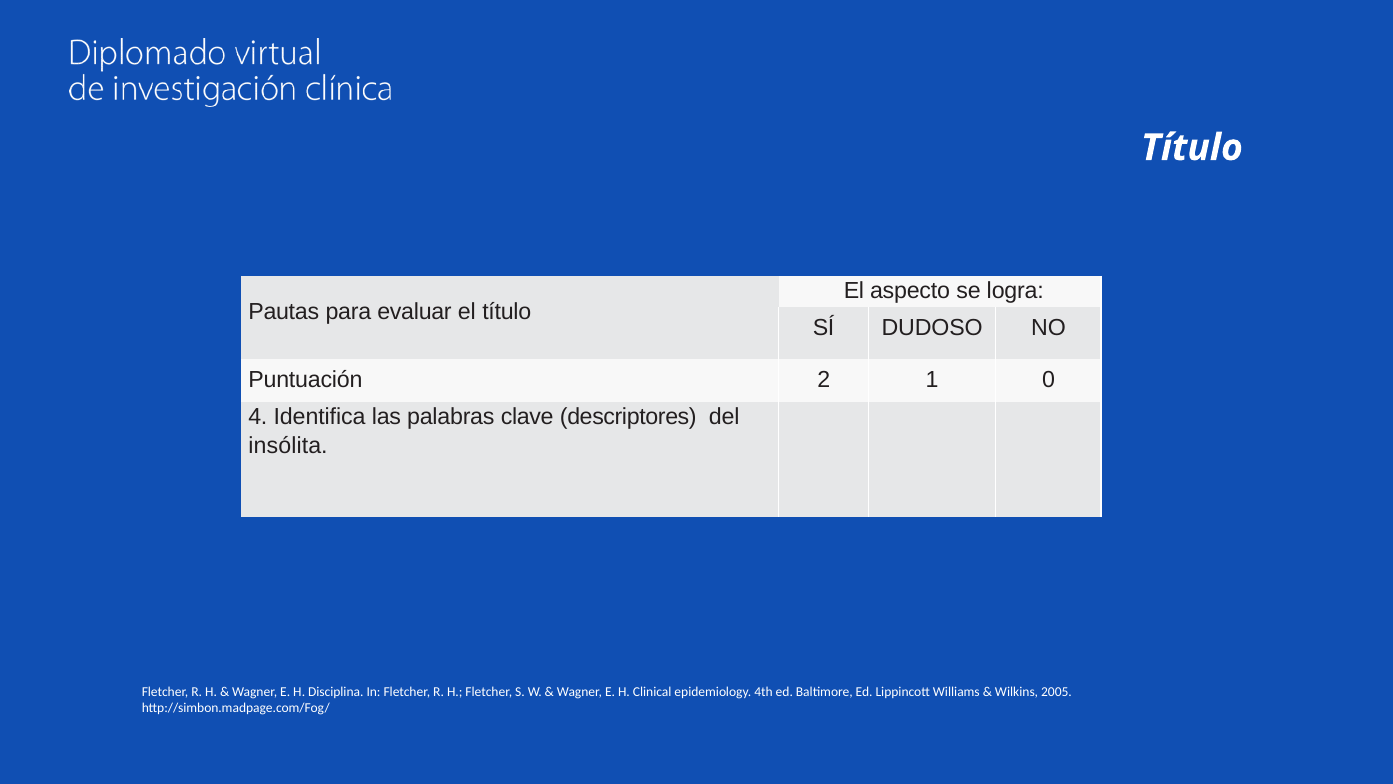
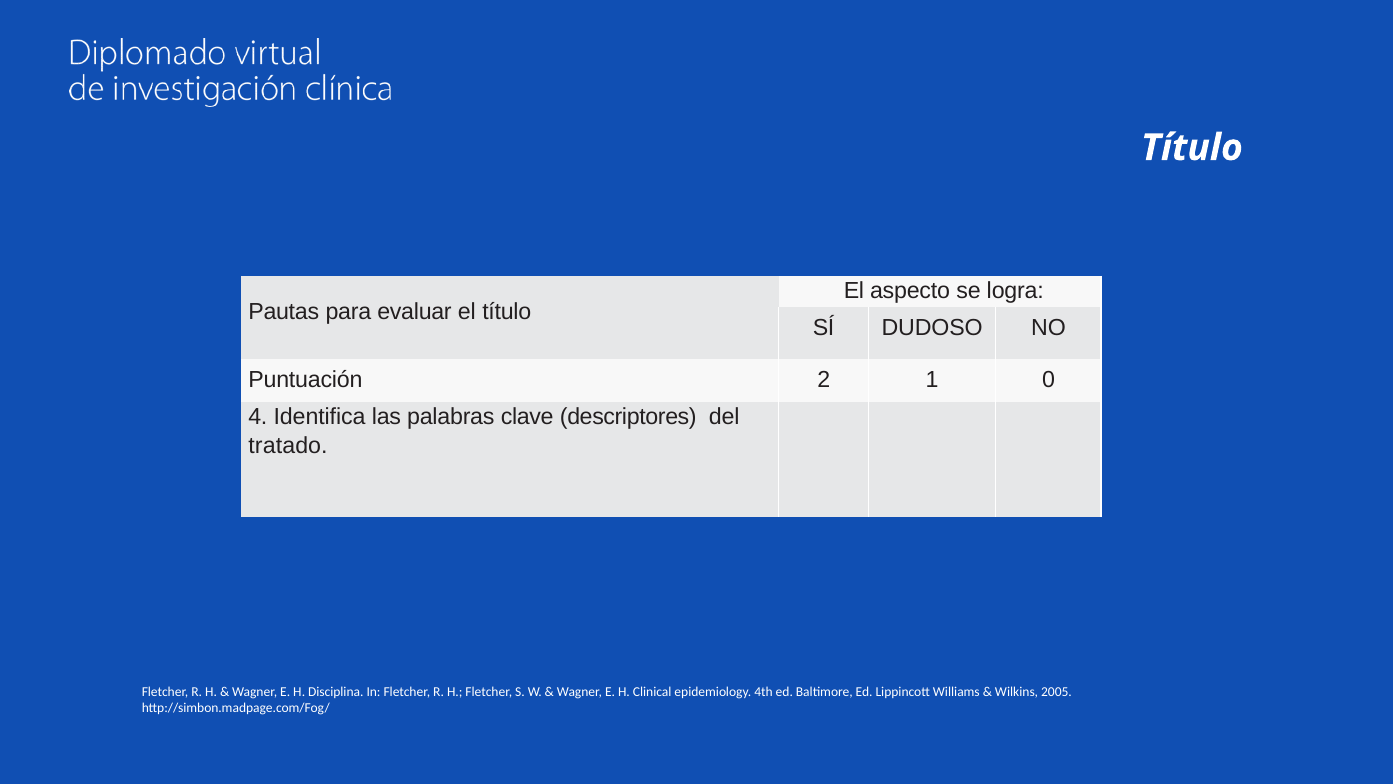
insólita: insólita -> tratado
